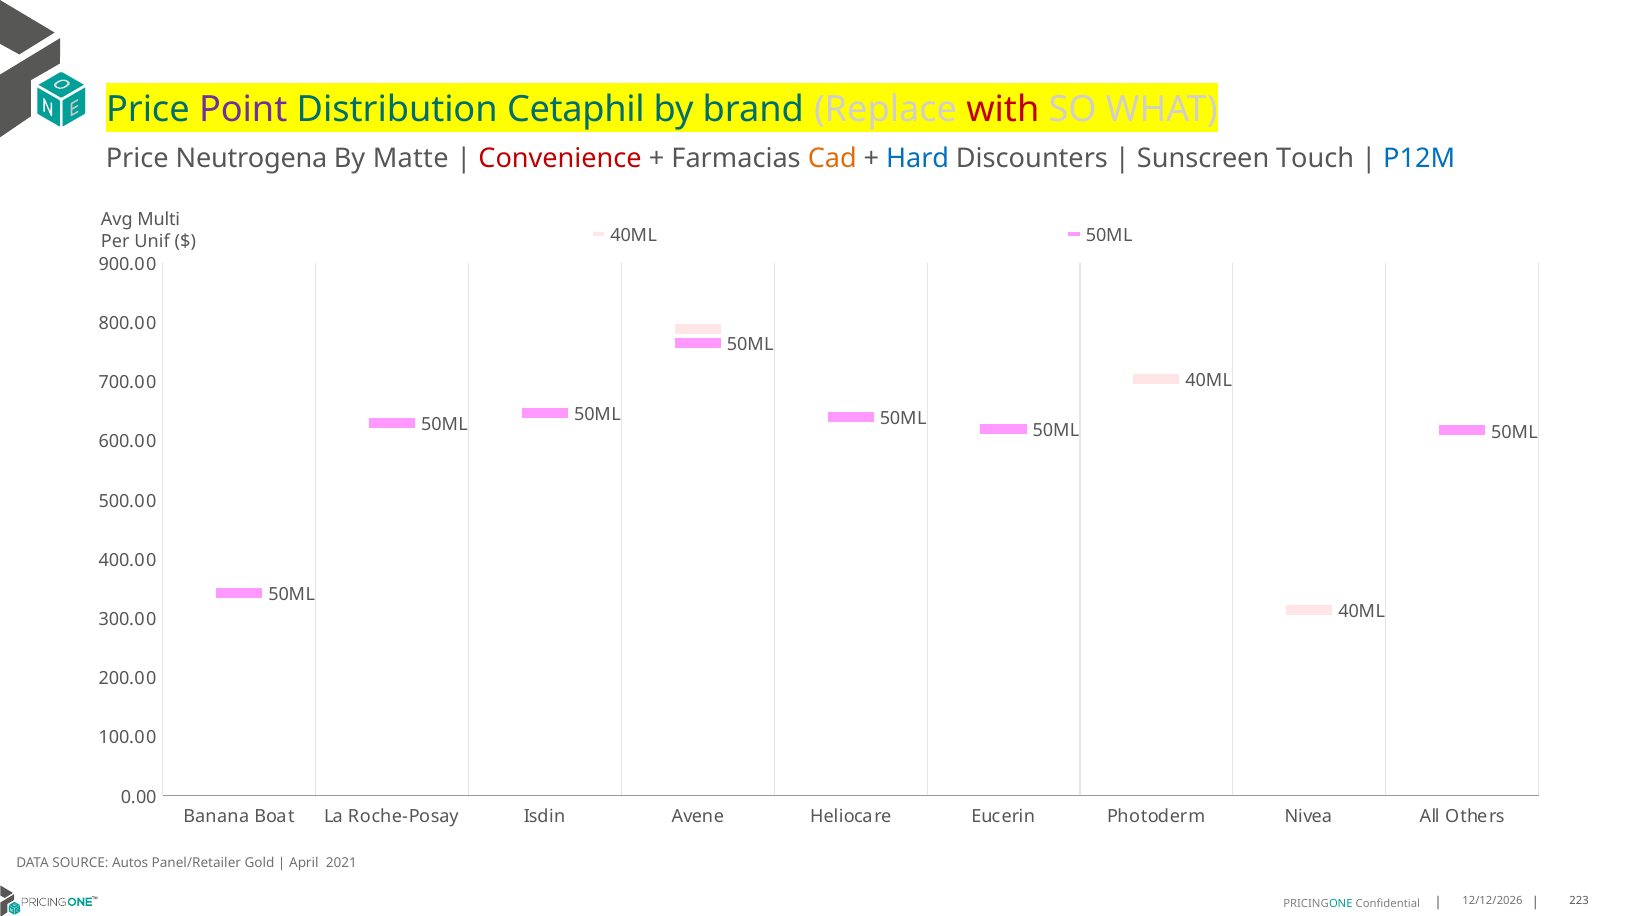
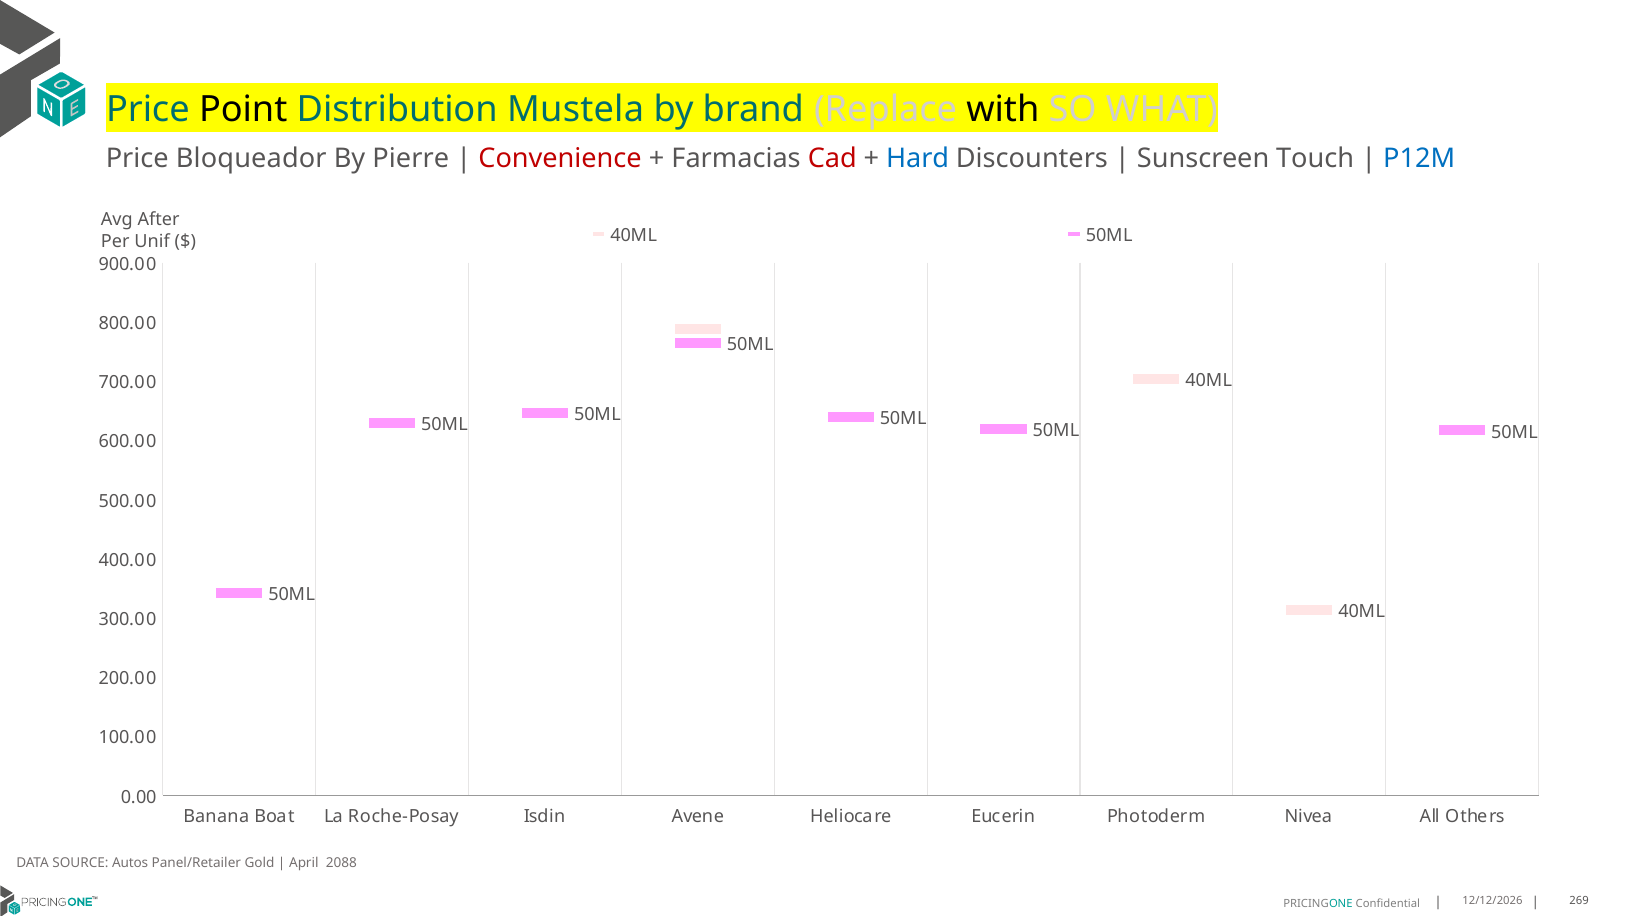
Point colour: purple -> black
Cetaphil: Cetaphil -> Mustela
with colour: red -> black
Neutrogena: Neutrogena -> Bloqueador
Matte: Matte -> Pierre
Cad colour: orange -> red
Multi: Multi -> After
2021: 2021 -> 2088
223: 223 -> 269
